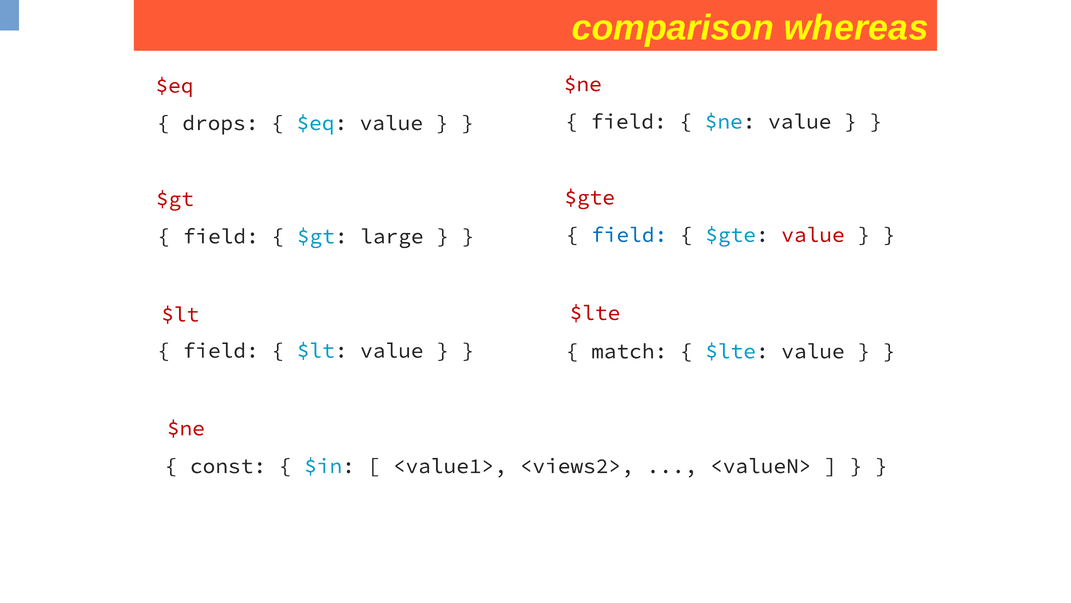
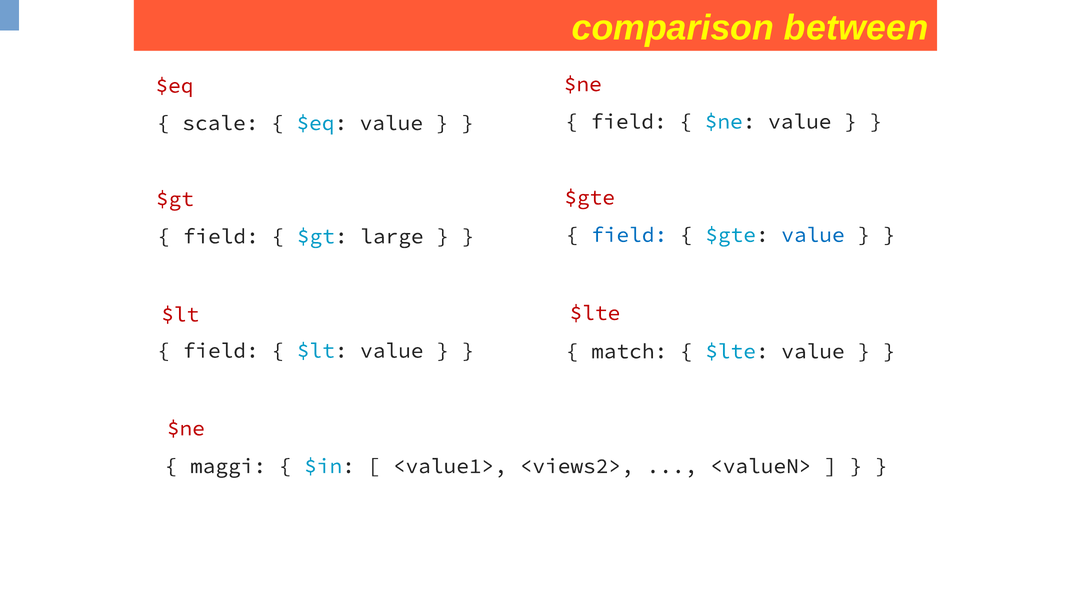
whereas: whereas -> between
drops: drops -> scale
value at (813, 235) colour: red -> blue
const: const -> maggi
